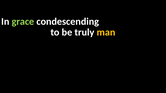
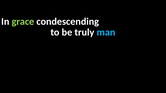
man colour: yellow -> light blue
